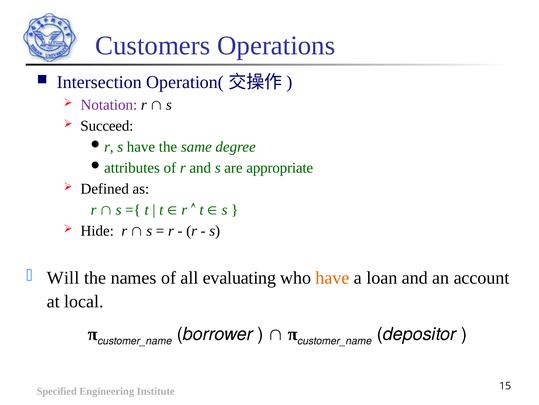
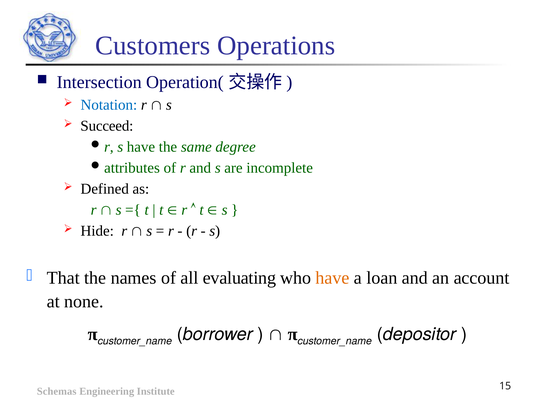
Notation colour: purple -> blue
appropriate: appropriate -> incomplete
Will: Will -> That
local: local -> none
Specified: Specified -> Schemas
